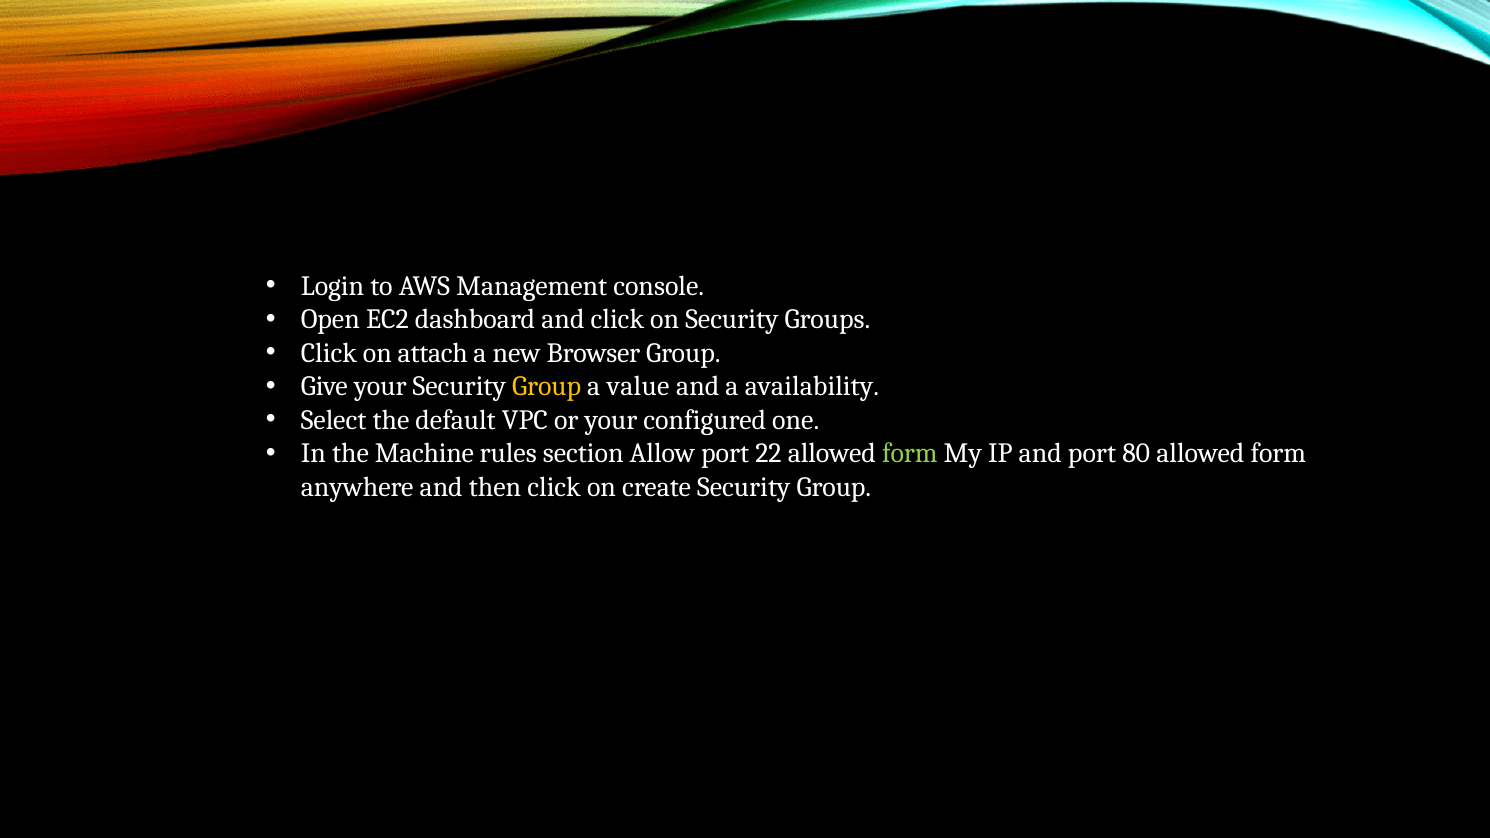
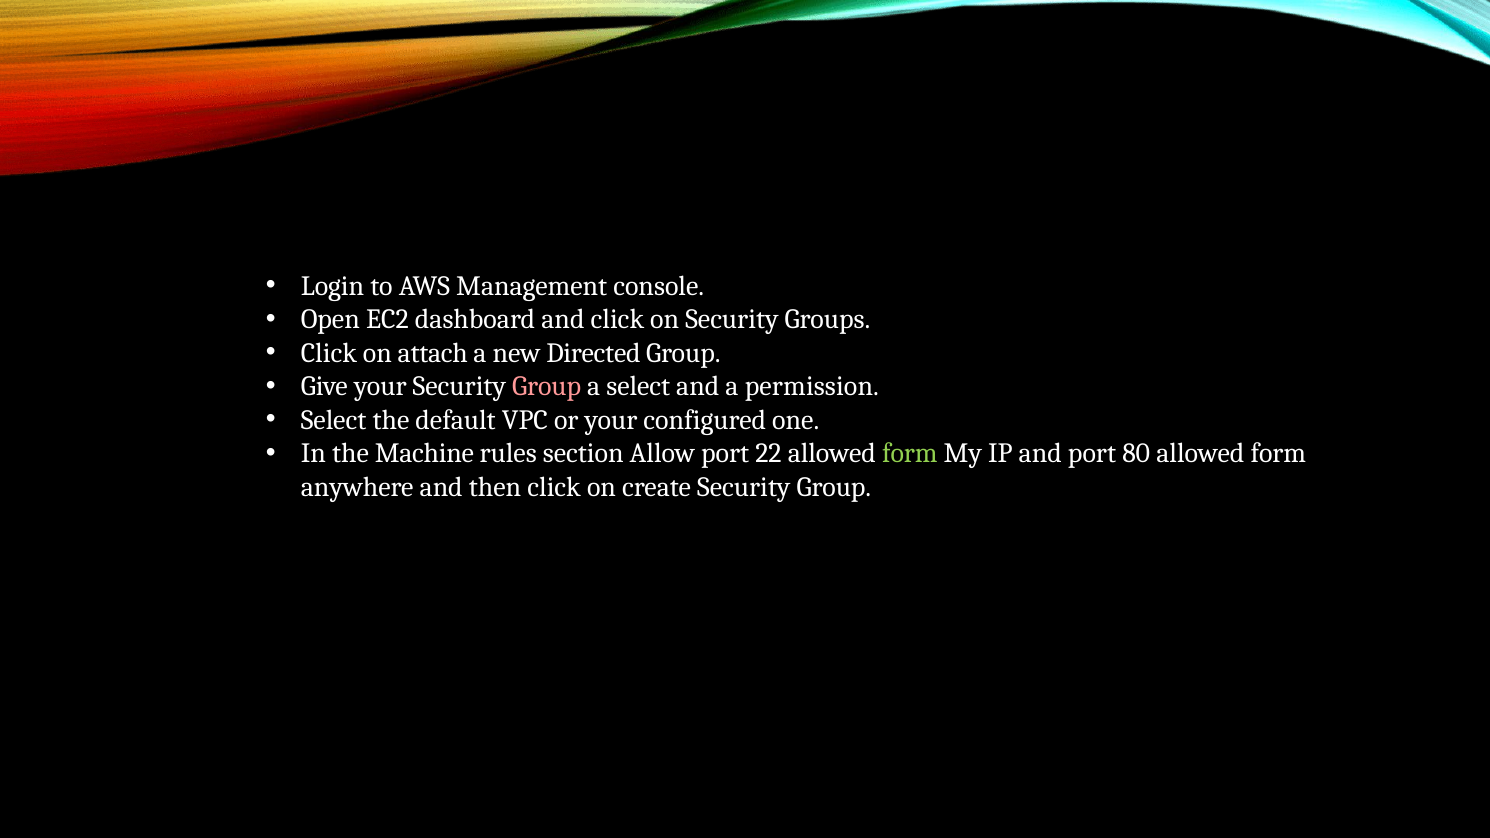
Browser: Browser -> Directed
Group at (547, 387) colour: yellow -> pink
a value: value -> select
availability: availability -> permission
